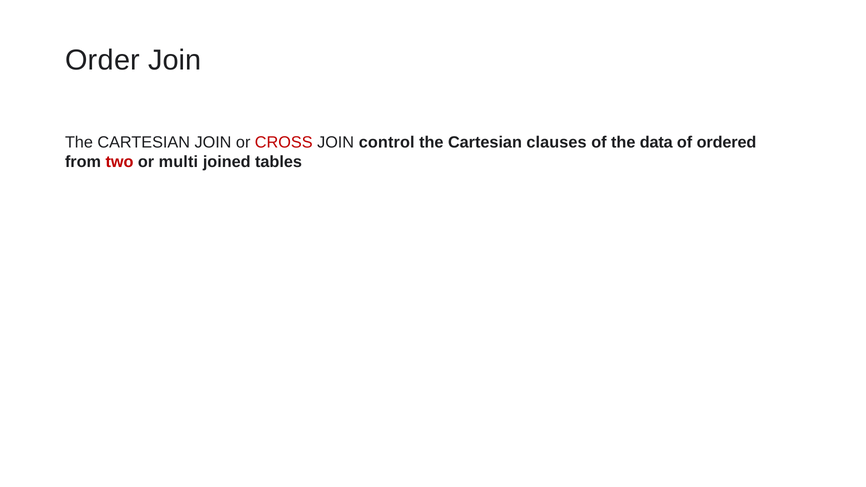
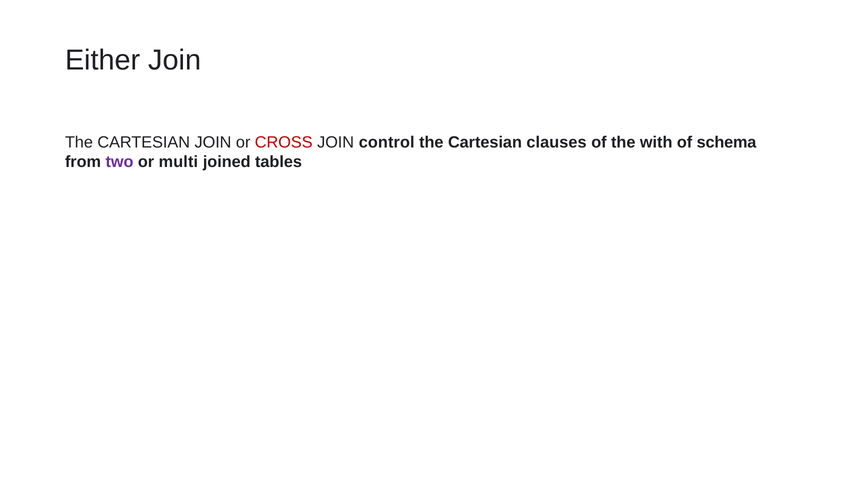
Order: Order -> Either
data: data -> with
ordered: ordered -> schema
two colour: red -> purple
